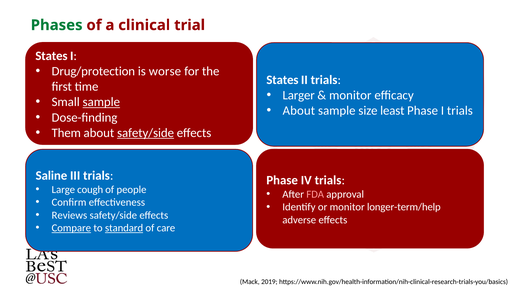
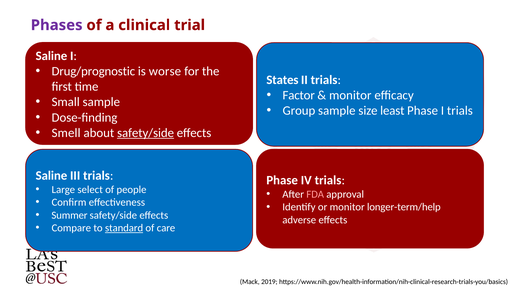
Phases colour: green -> purple
States at (51, 56): States -> Saline
Drug/protection: Drug/protection -> Drug/prognostic
Larger: Larger -> Factor
sample at (101, 102) underline: present -> none
About at (299, 111): About -> Group
Them: Them -> Smell
cough: cough -> select
Reviews: Reviews -> Summer
Compare underline: present -> none
